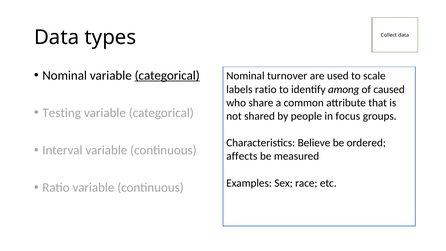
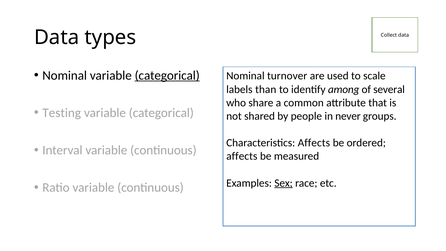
labels ratio: ratio -> than
caused: caused -> several
focus: focus -> never
Characteristics Believe: Believe -> Affects
Sex underline: none -> present
